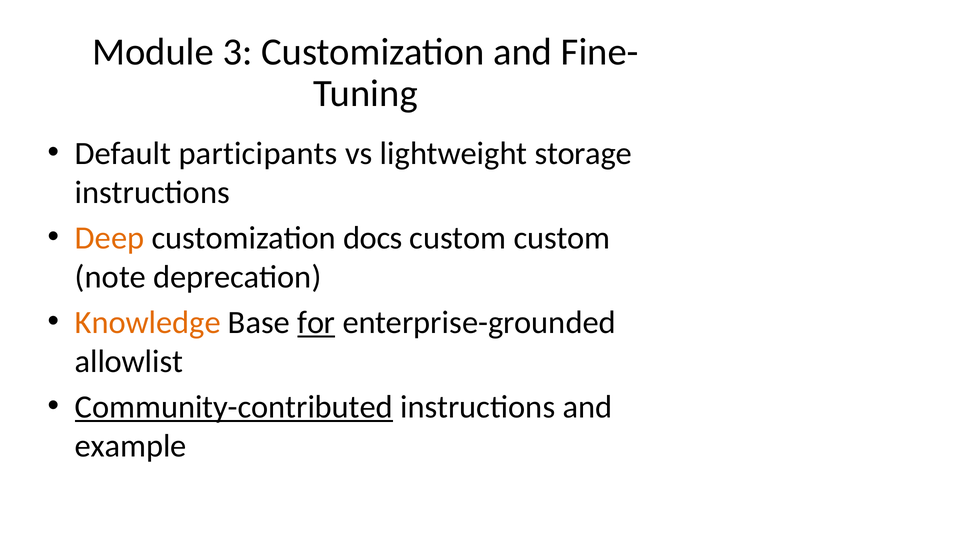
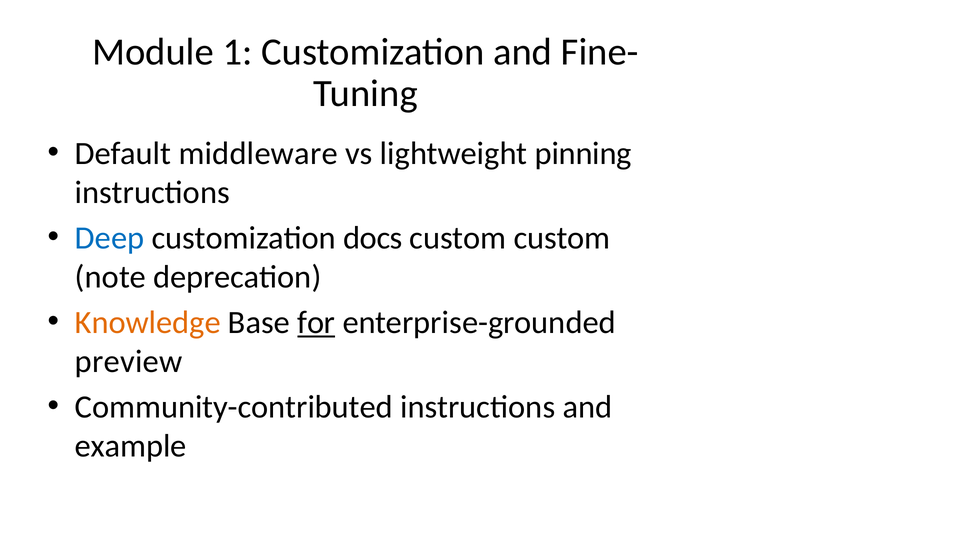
3: 3 -> 1
participants: participants -> middleware
storage: storage -> pinning
Deep colour: orange -> blue
allowlist: allowlist -> preview
Community-contributed underline: present -> none
